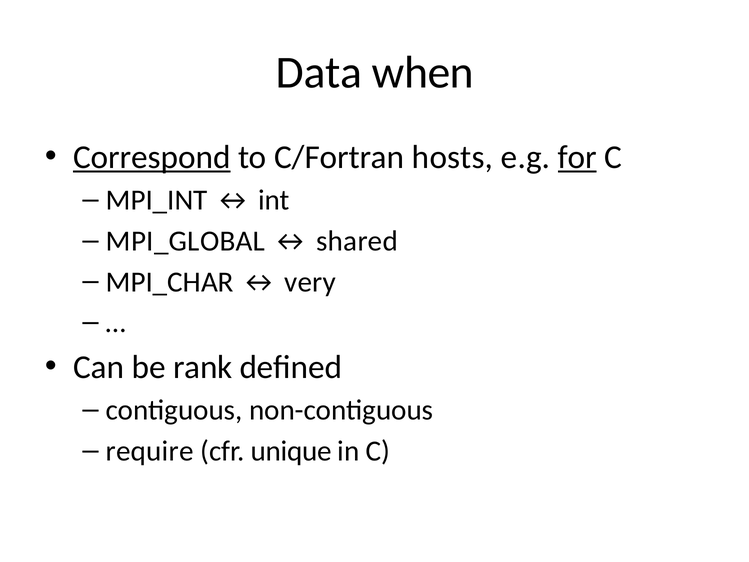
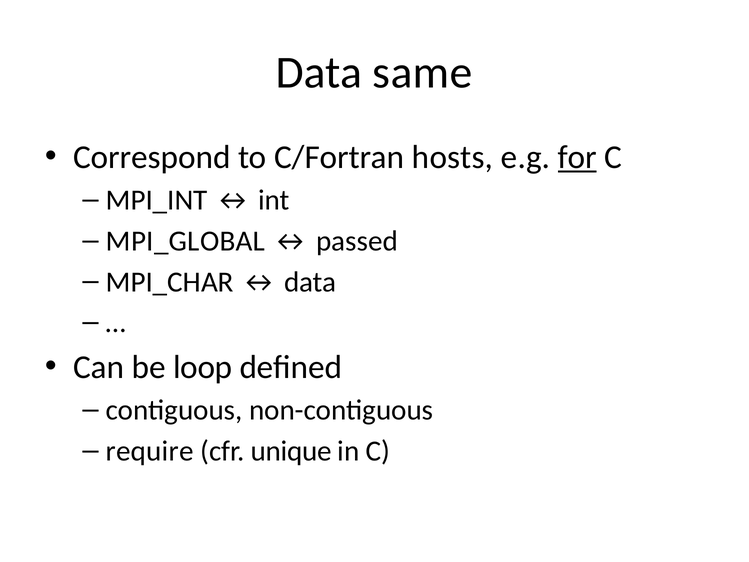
when: when -> same
Correspond underline: present -> none
shared: shared -> passed
very at (310, 282): very -> data
rank: rank -> loop
